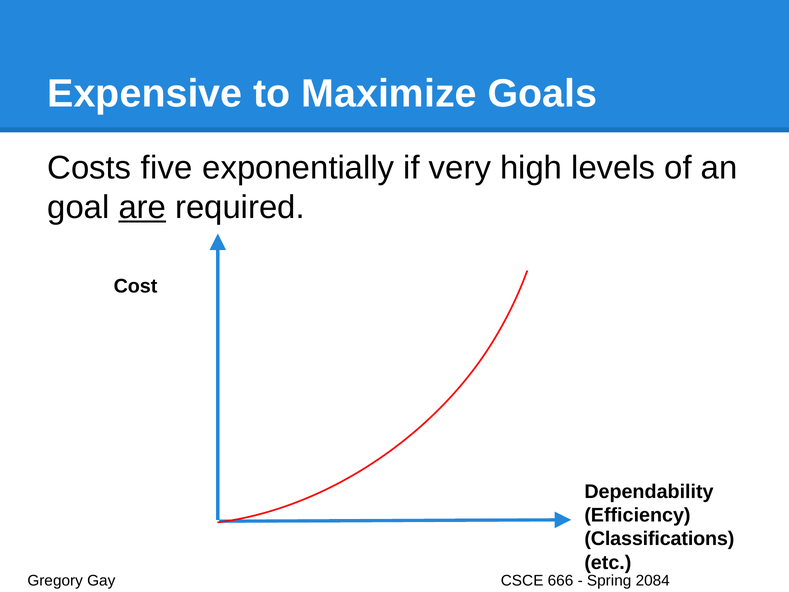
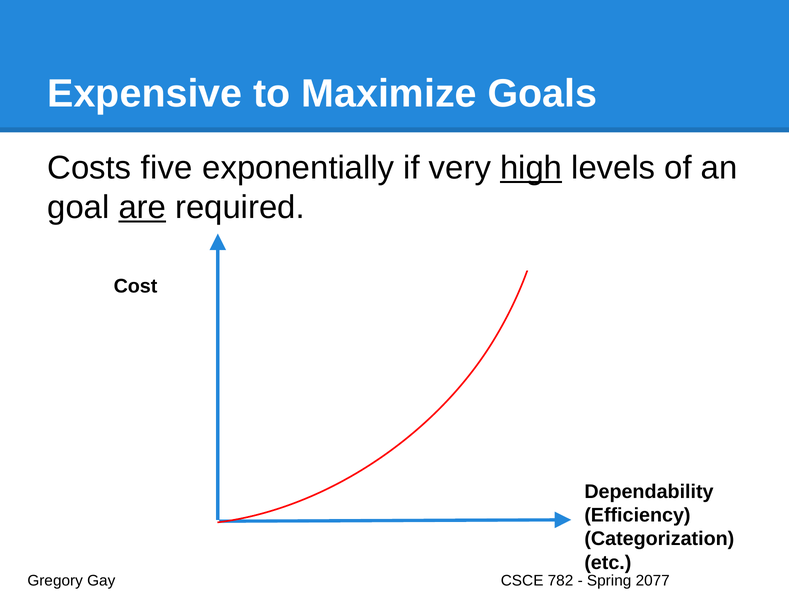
high underline: none -> present
Classifications: Classifications -> Categorization
666: 666 -> 782
2084: 2084 -> 2077
